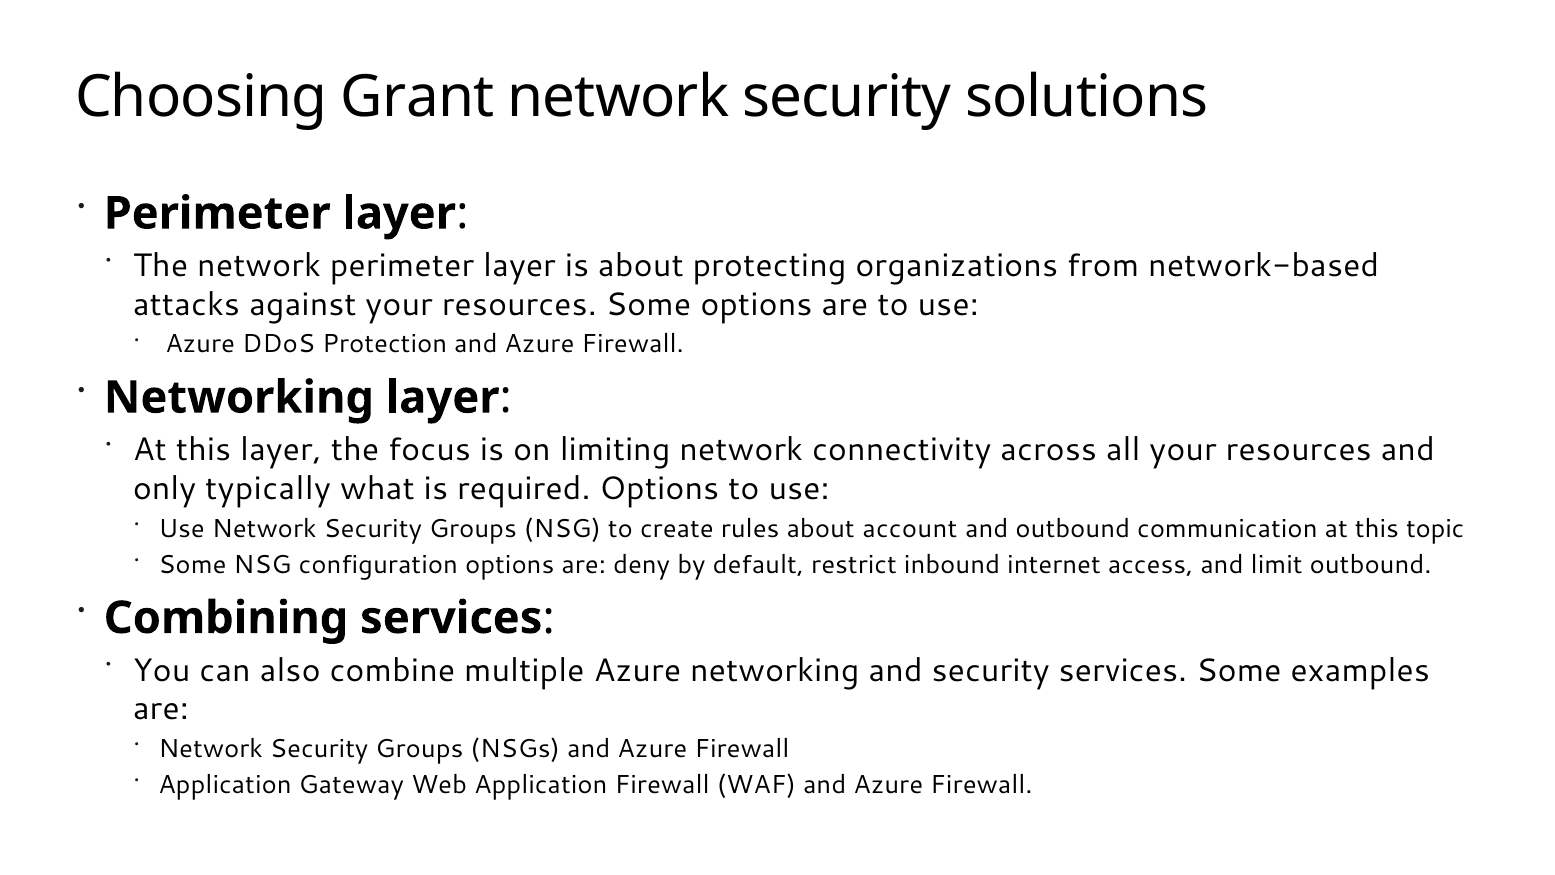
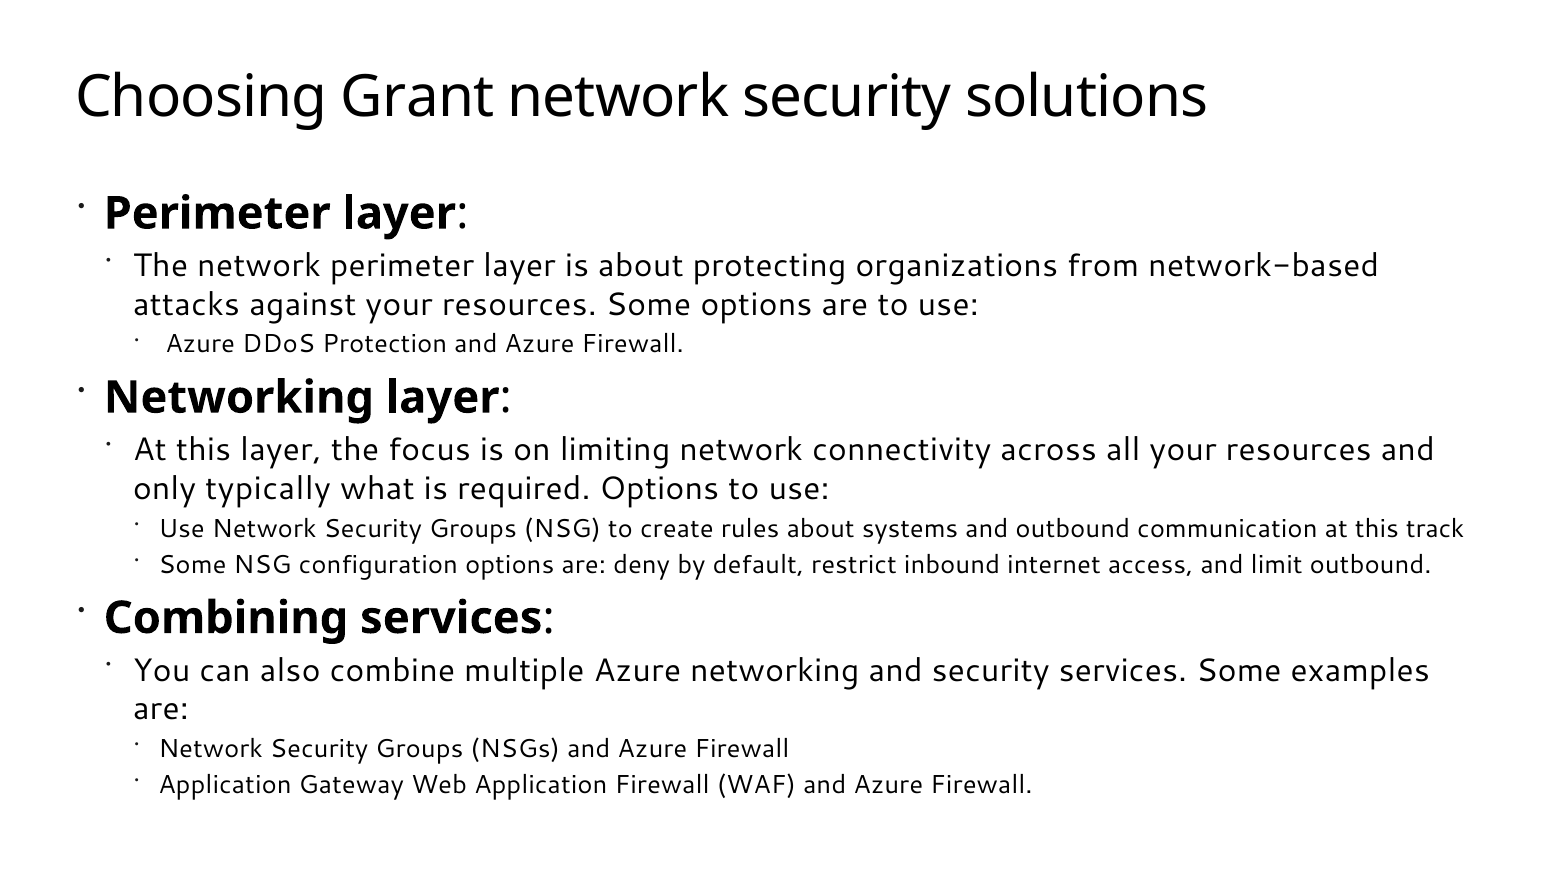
account: account -> systems
topic: topic -> track
